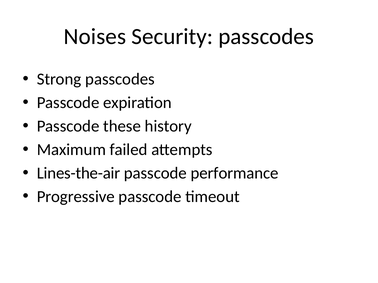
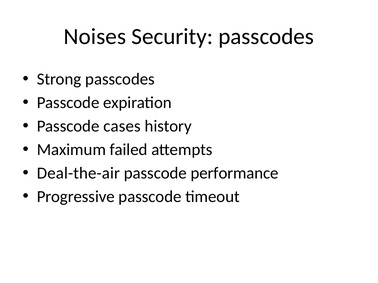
these: these -> cases
Lines-the-air: Lines-the-air -> Deal-the-air
